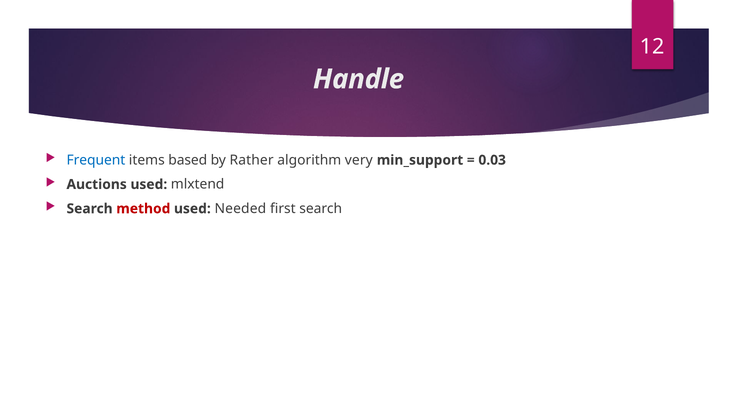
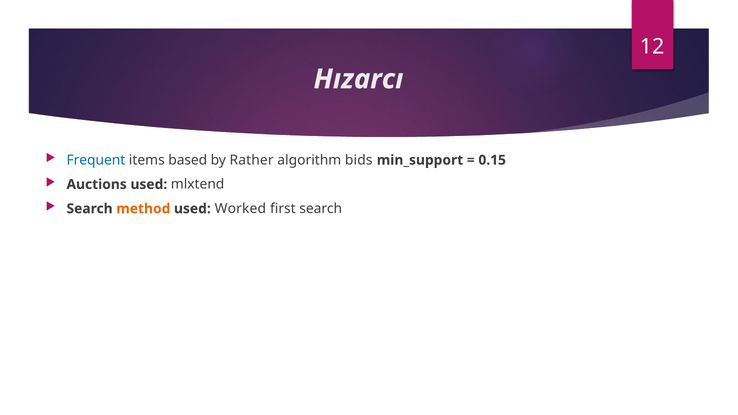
Handle: Handle -> Hızarcı
very: very -> bids
0.03: 0.03 -> 0.15
method colour: red -> orange
Needed: Needed -> Worked
